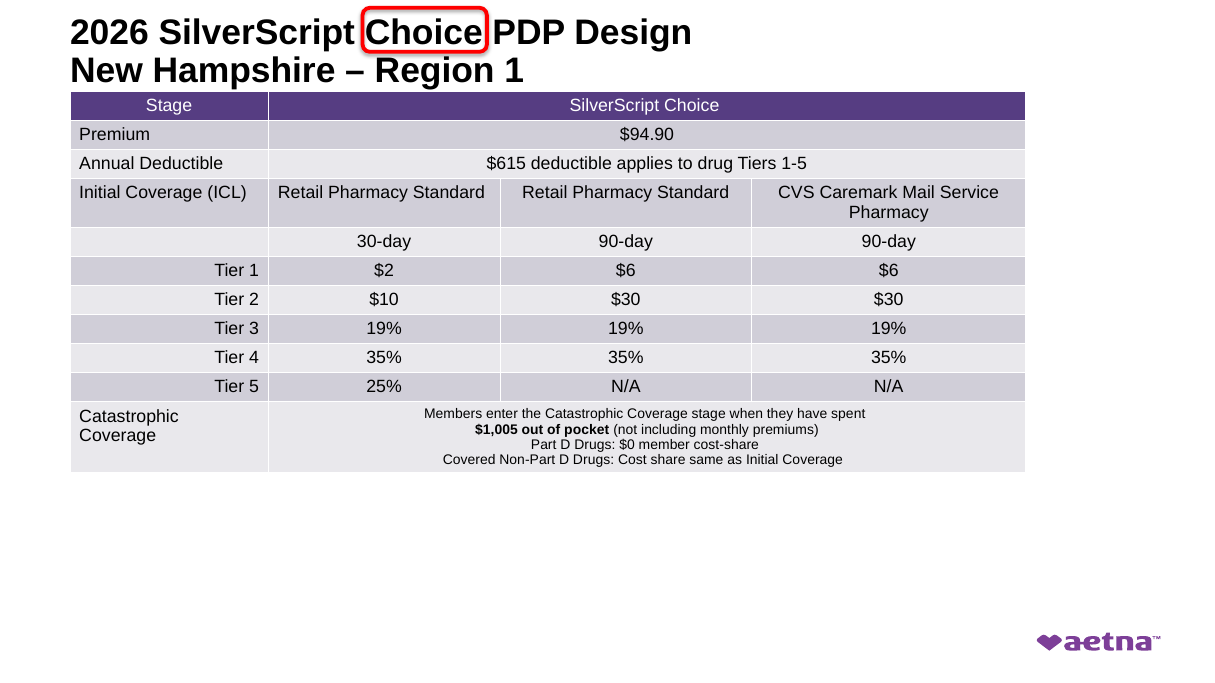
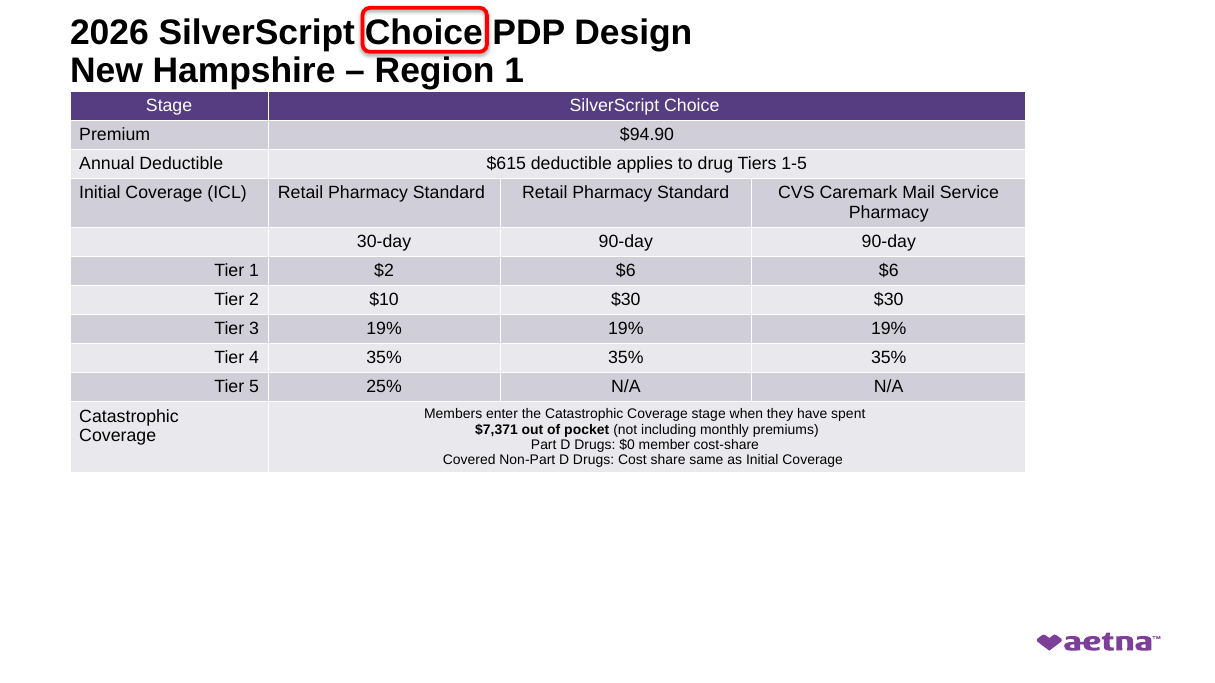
$1,005: $1,005 -> $7,371
